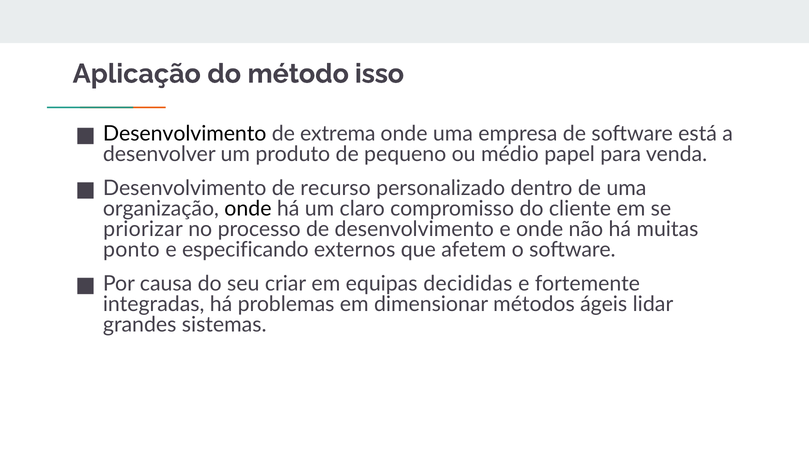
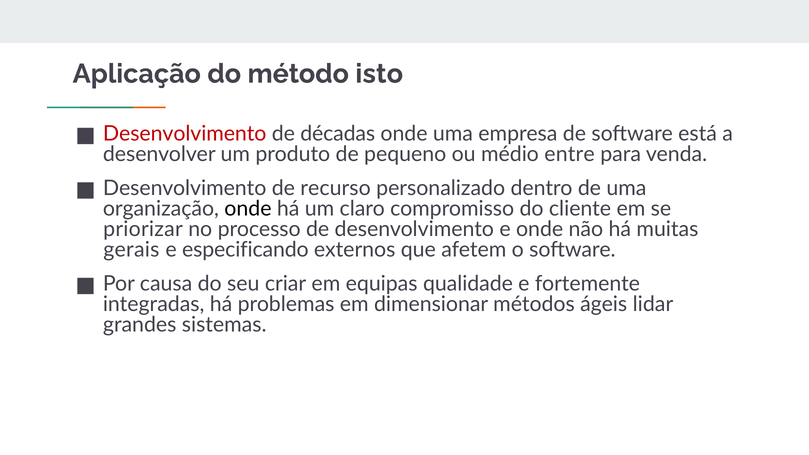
isso: isso -> isto
Desenvolvimento at (185, 134) colour: black -> red
extrema: extrema -> décadas
papel: papel -> entre
ponto: ponto -> gerais
decididas: decididas -> qualidade
